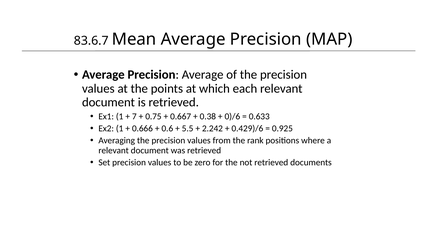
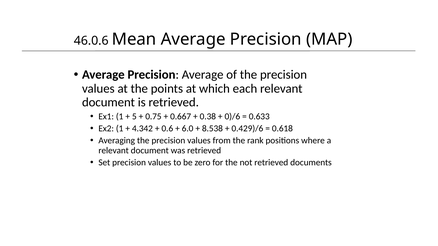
83.6.7: 83.6.7 -> 46.0.6
7: 7 -> 5
0.666: 0.666 -> 4.342
5.5: 5.5 -> 6.0
2.242: 2.242 -> 8.538
0.925: 0.925 -> 0.618
